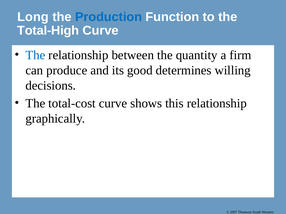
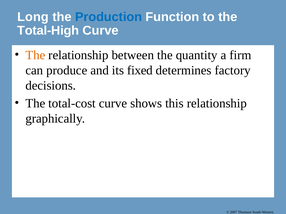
The at (35, 55) colour: blue -> orange
good: good -> fixed
willing: willing -> factory
